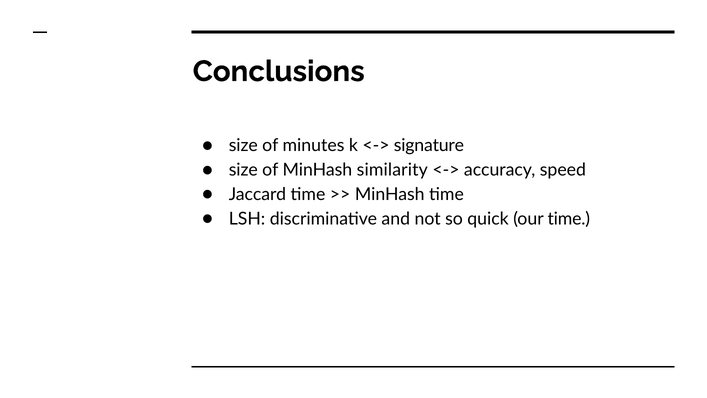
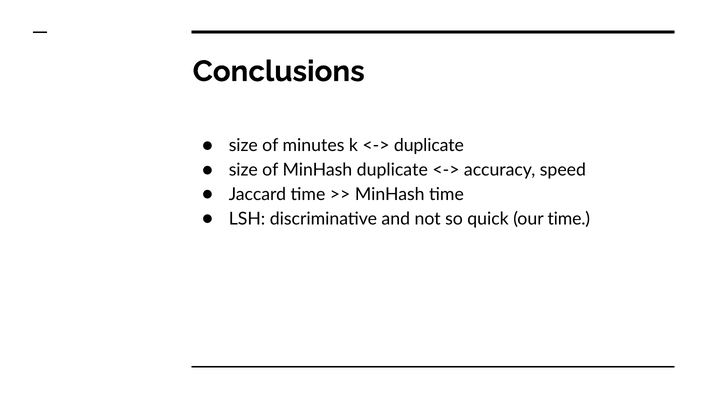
signature at (429, 145): signature -> duplicate
MinHash similarity: similarity -> duplicate
